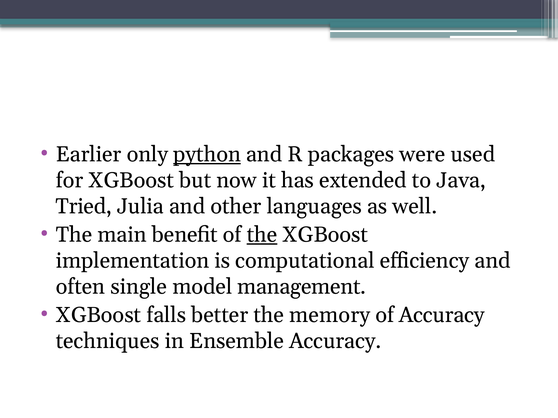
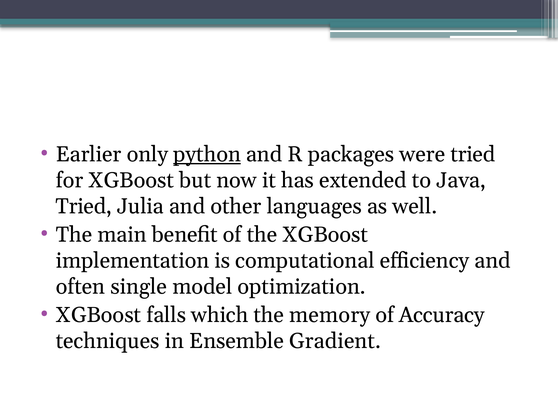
were used: used -> tried
the at (262, 235) underline: present -> none
management: management -> optimization
better: better -> which
Ensemble Accuracy: Accuracy -> Gradient
